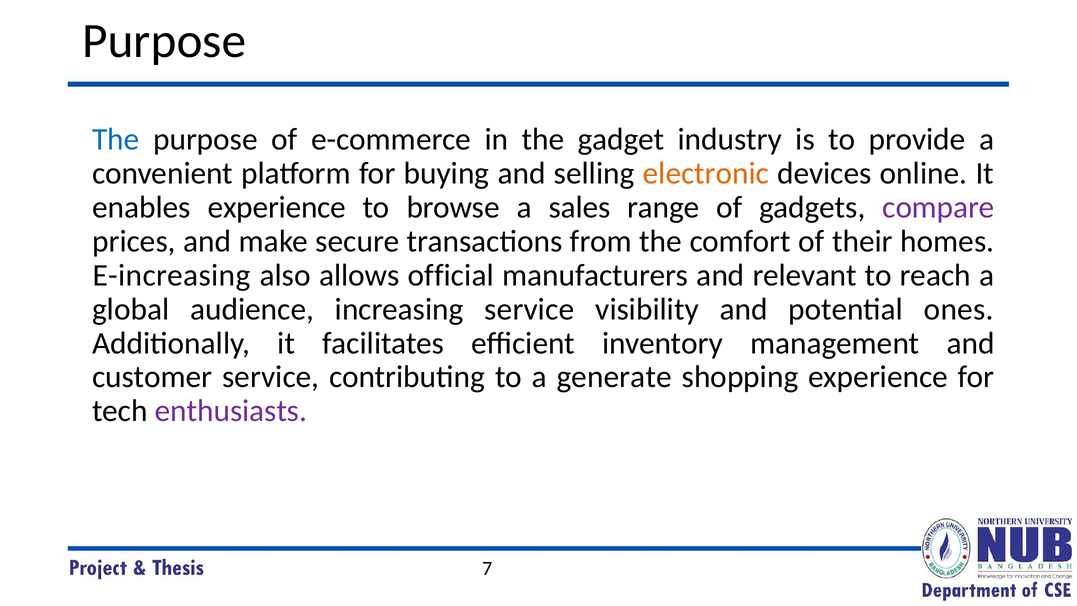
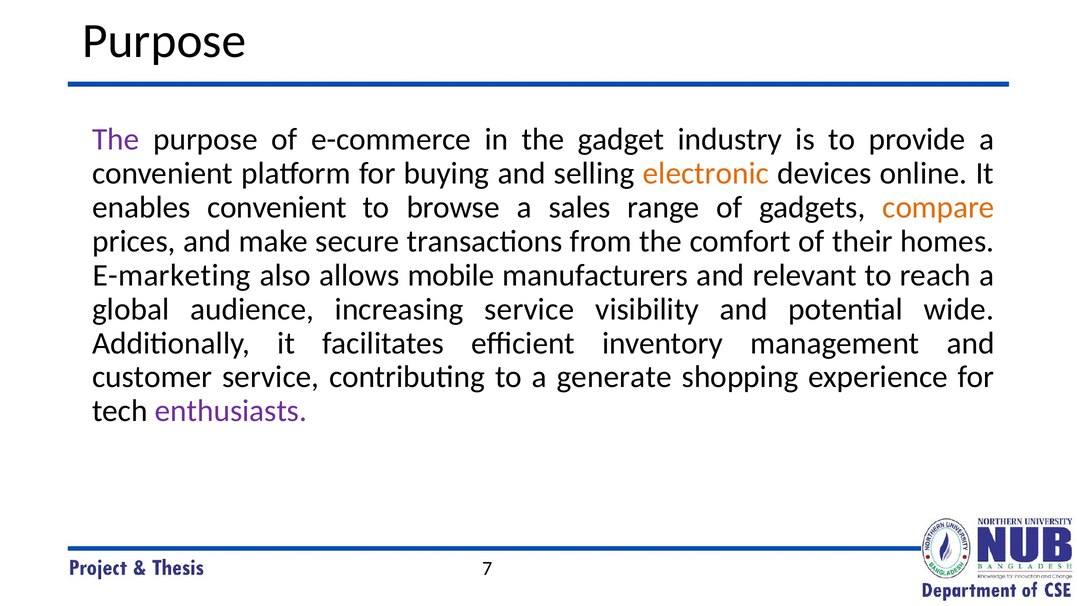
The at (116, 139) colour: blue -> purple
enables experience: experience -> convenient
compare colour: purple -> orange
E-increasing: E-increasing -> E-marketing
official: official -> mobile
ones: ones -> wide
